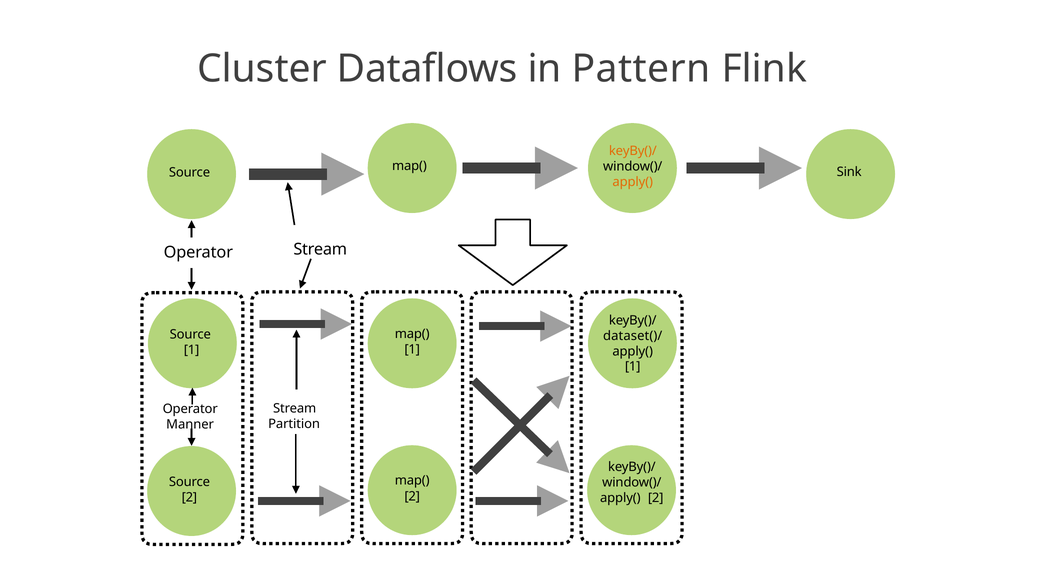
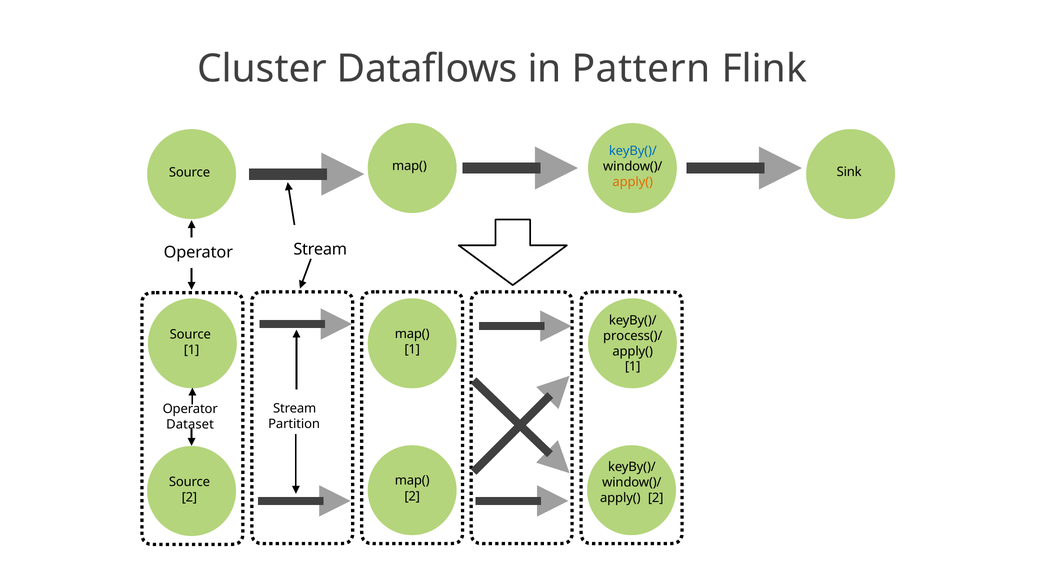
keyBy()/ at (633, 151) colour: orange -> blue
dataset()/: dataset()/ -> process()/
Manner: Manner -> Dataset
